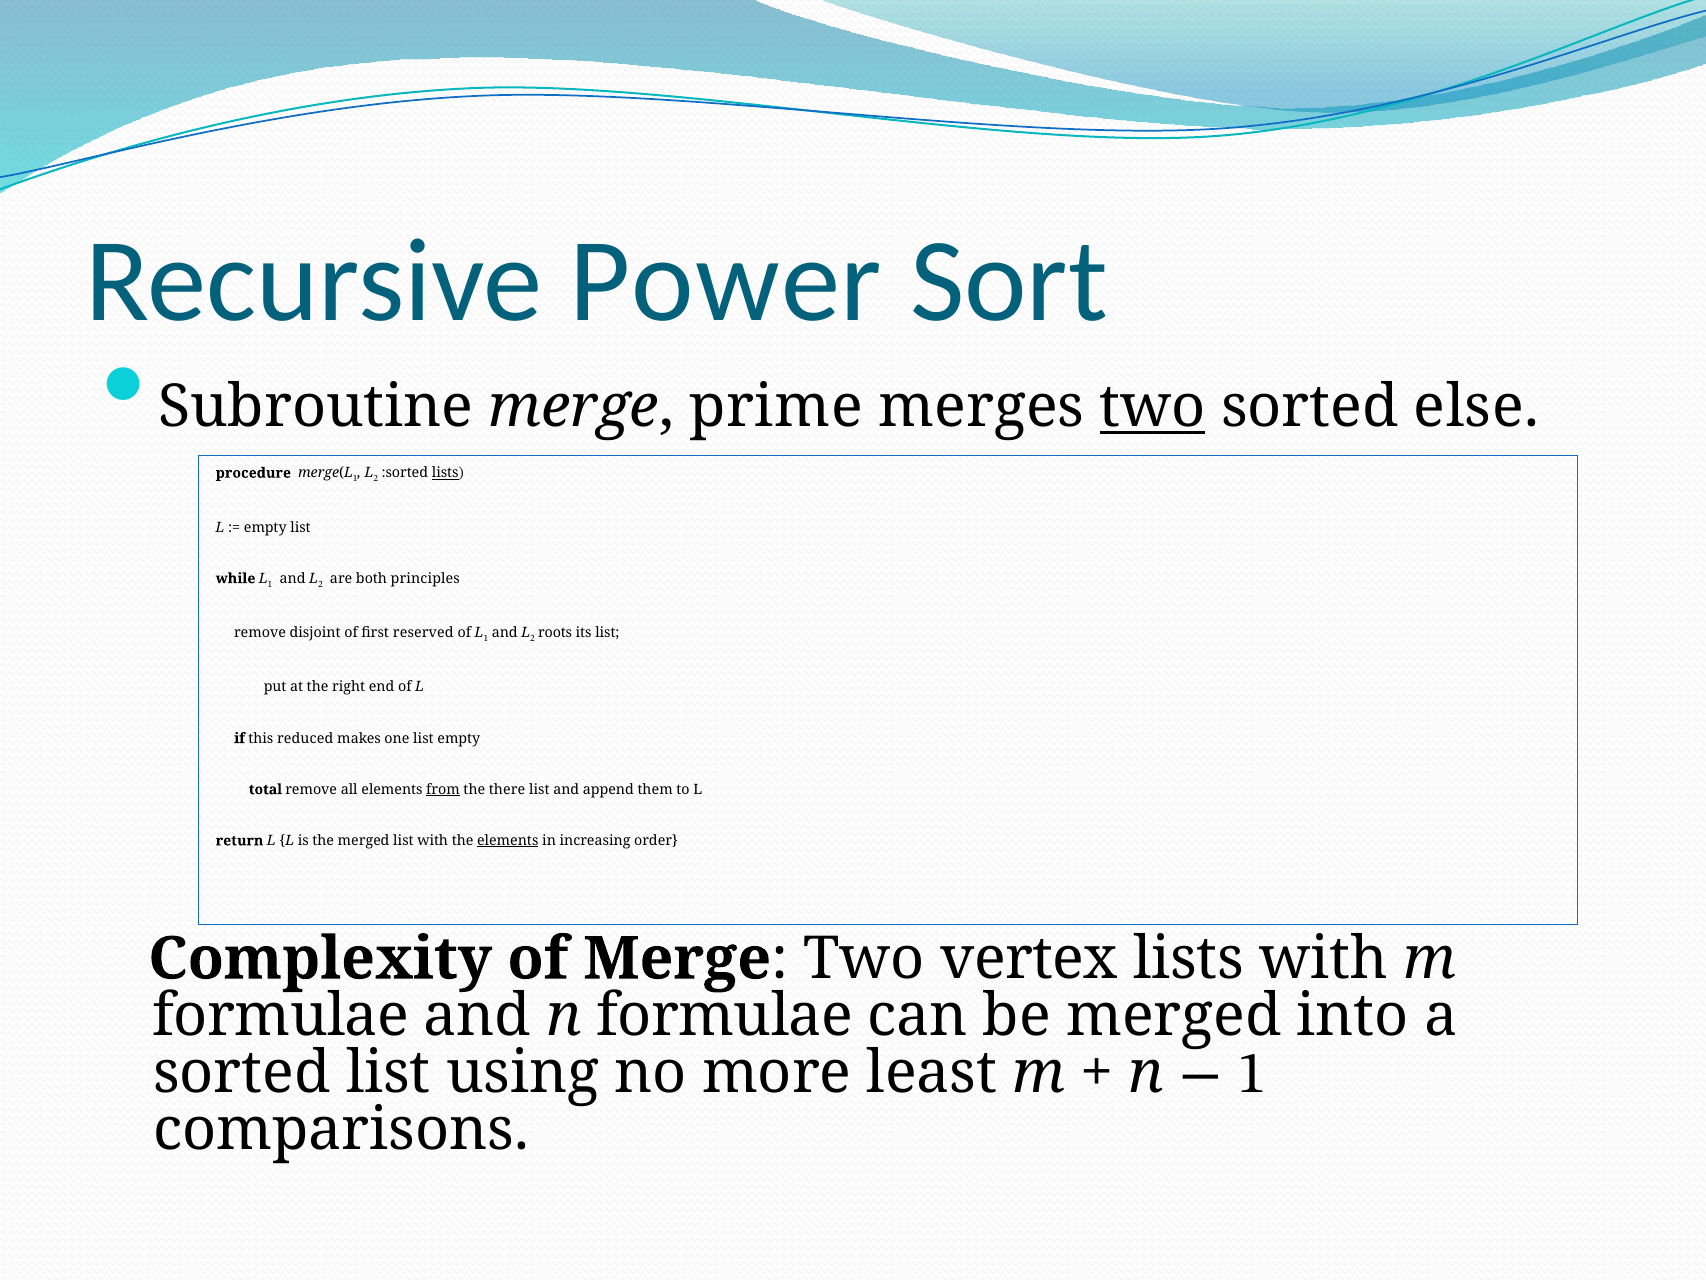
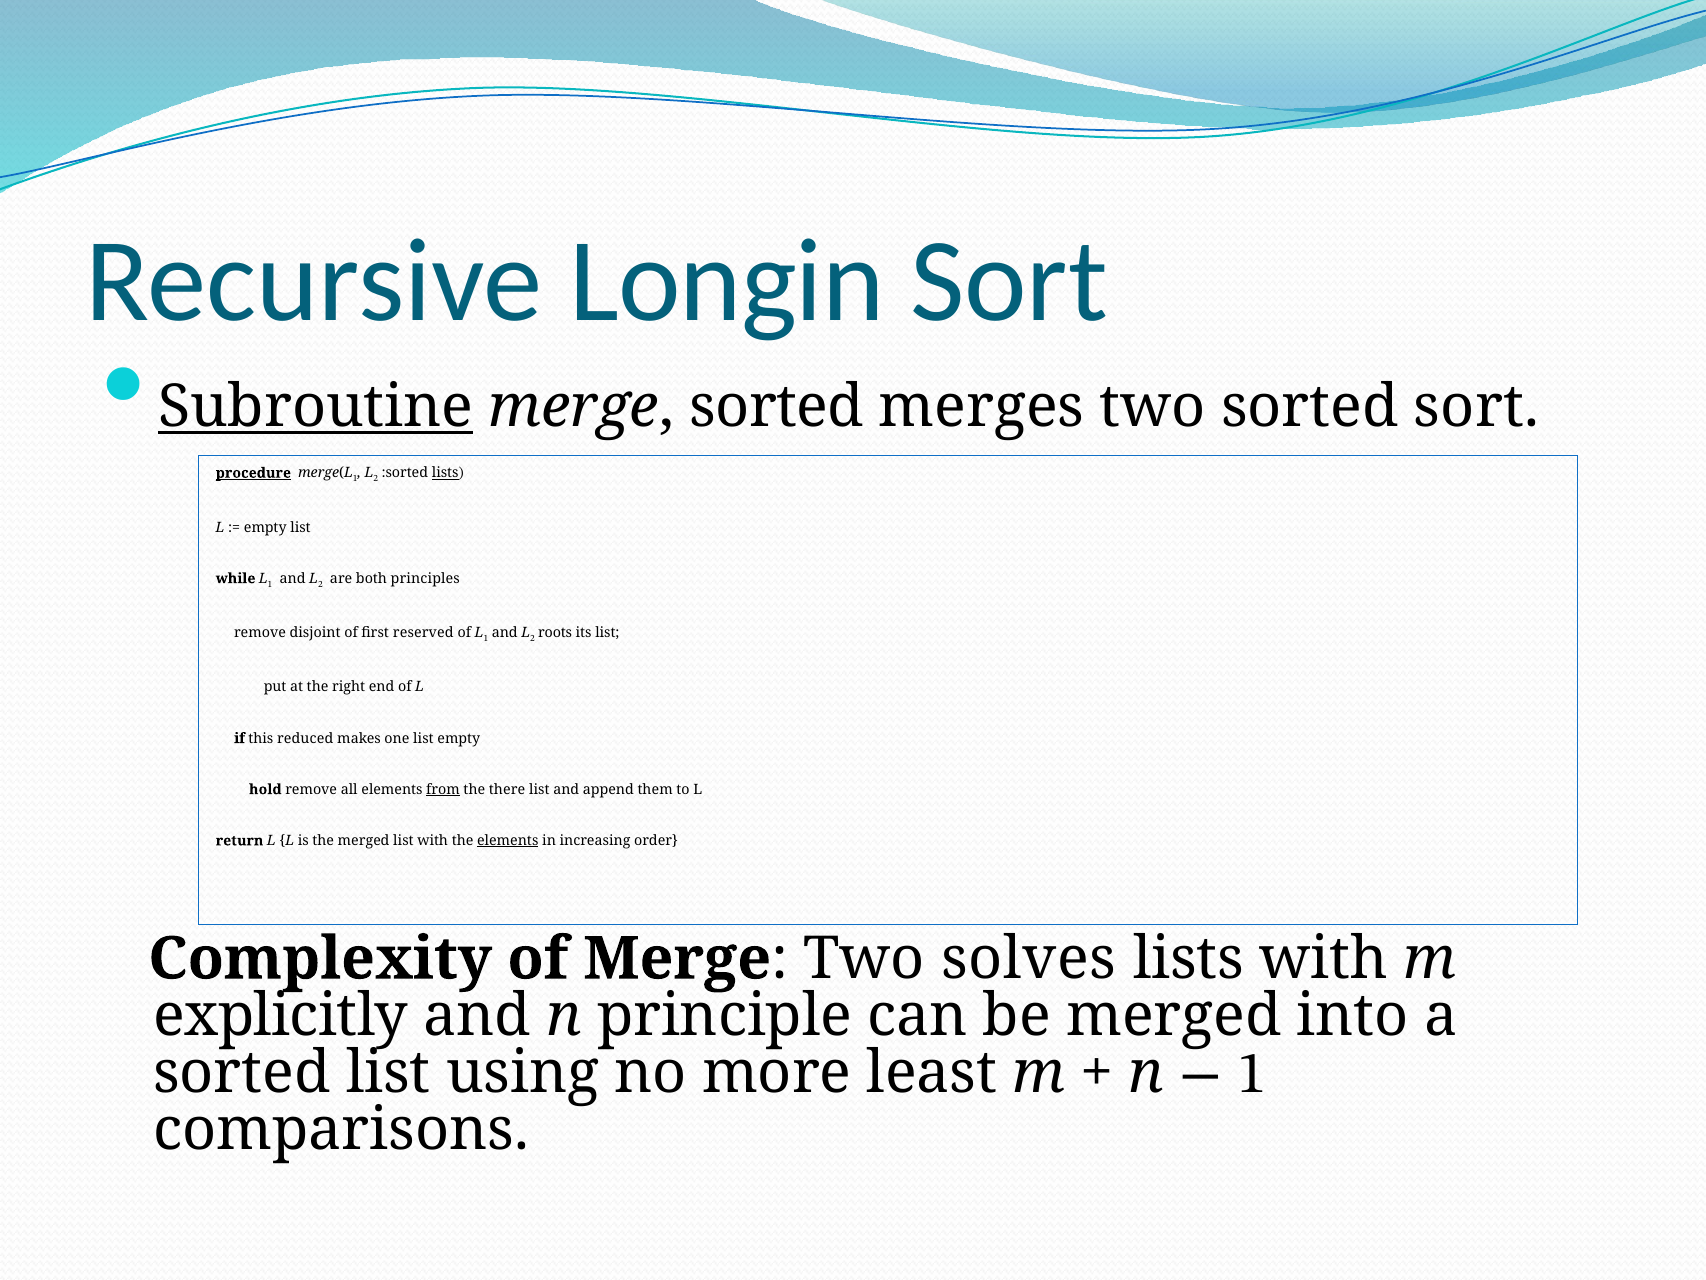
Power: Power -> Longin
Subroutine underline: none -> present
merge prime: prime -> sorted
two at (1153, 407) underline: present -> none
sorted else: else -> sort
procedure underline: none -> present
total: total -> hold
vertex: vertex -> solves
formulae at (281, 1015): formulae -> explicitly
n formulae: formulae -> principle
